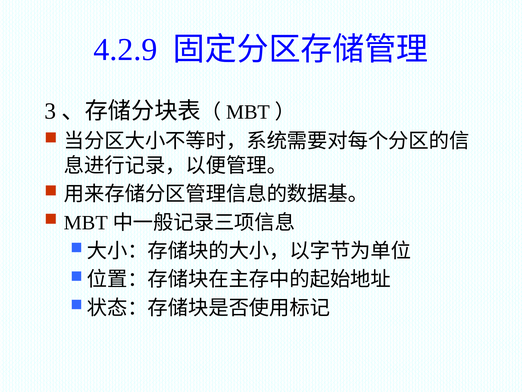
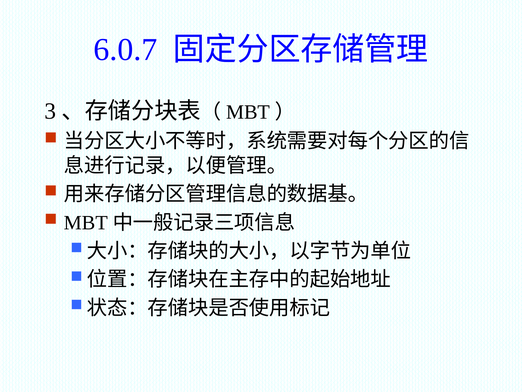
4.2.9: 4.2.9 -> 6.0.7
